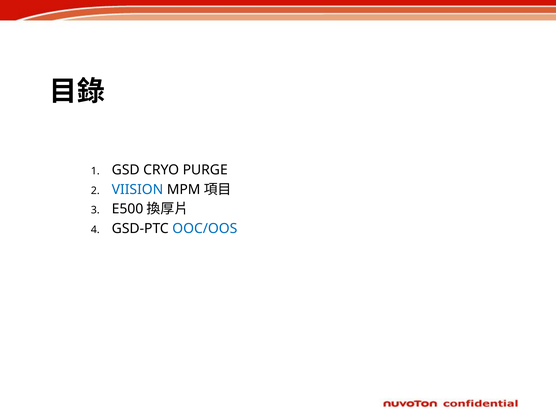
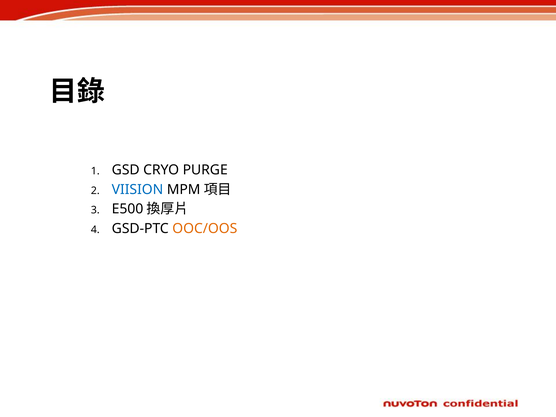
OOC/OOS colour: blue -> orange
